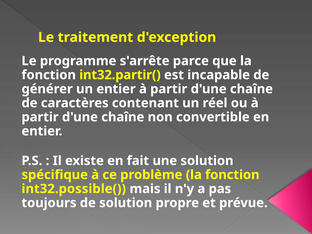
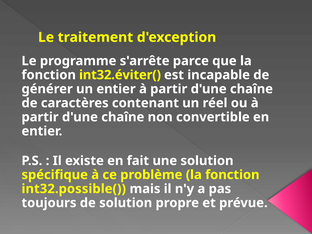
int32.partir(: int32.partir( -> int32.éviter(
